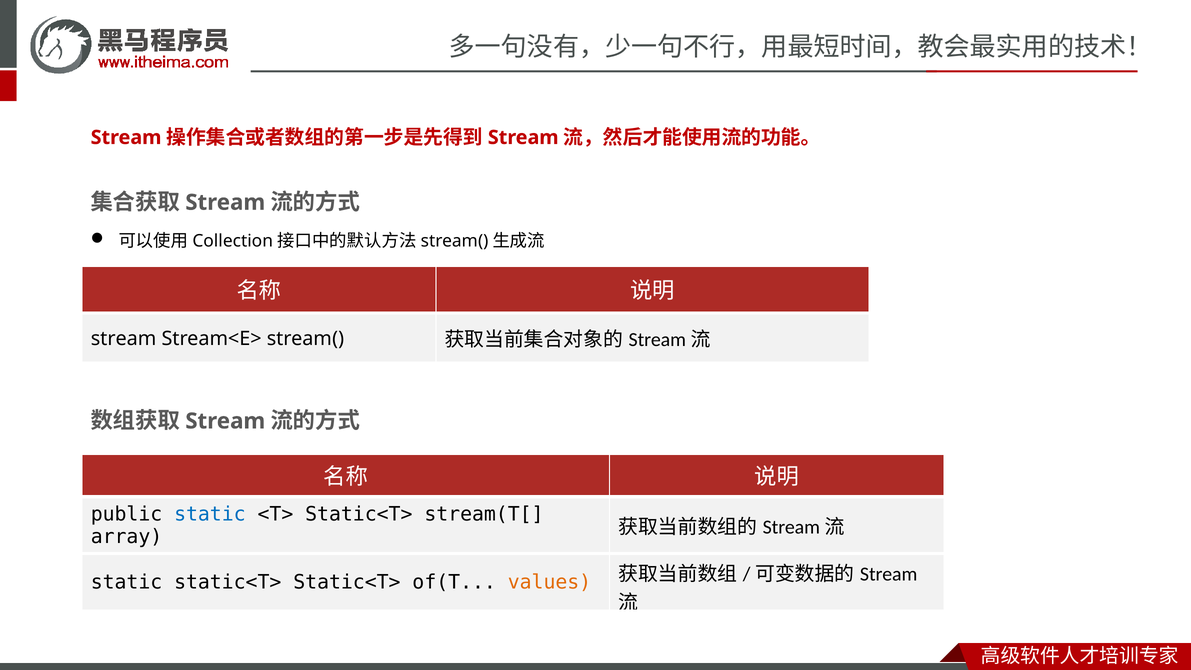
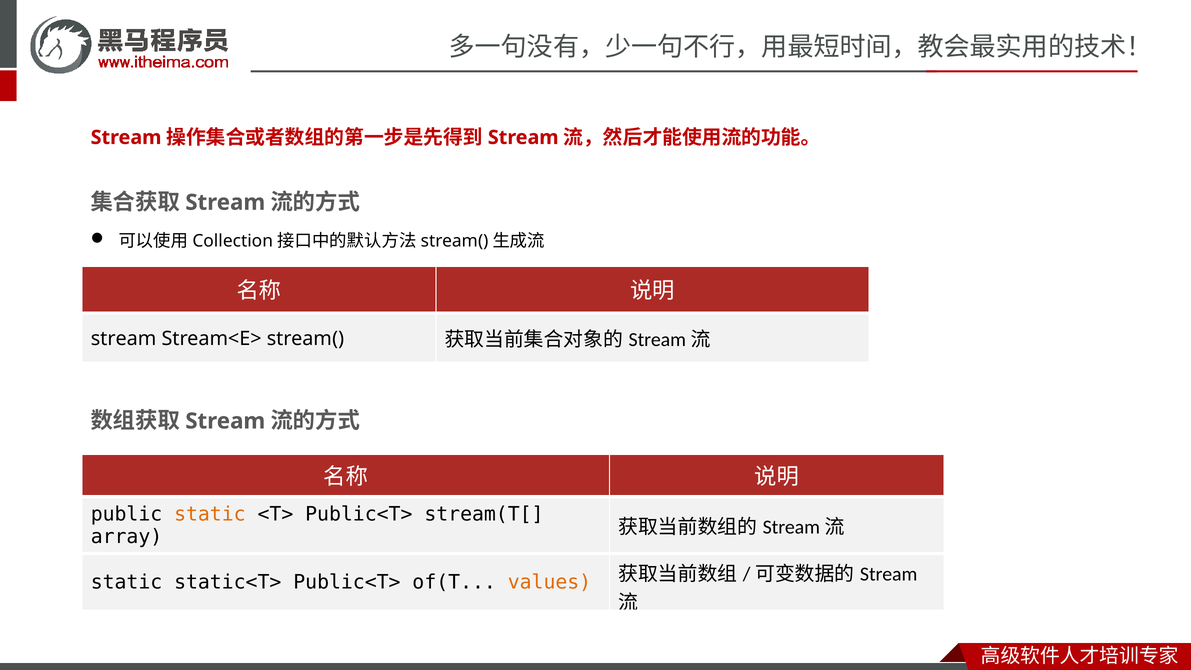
static at (210, 514) colour: blue -> orange
<T> Static<T>: Static<T> -> Public<T>
static<T> Static<T>: Static<T> -> Public<T>
